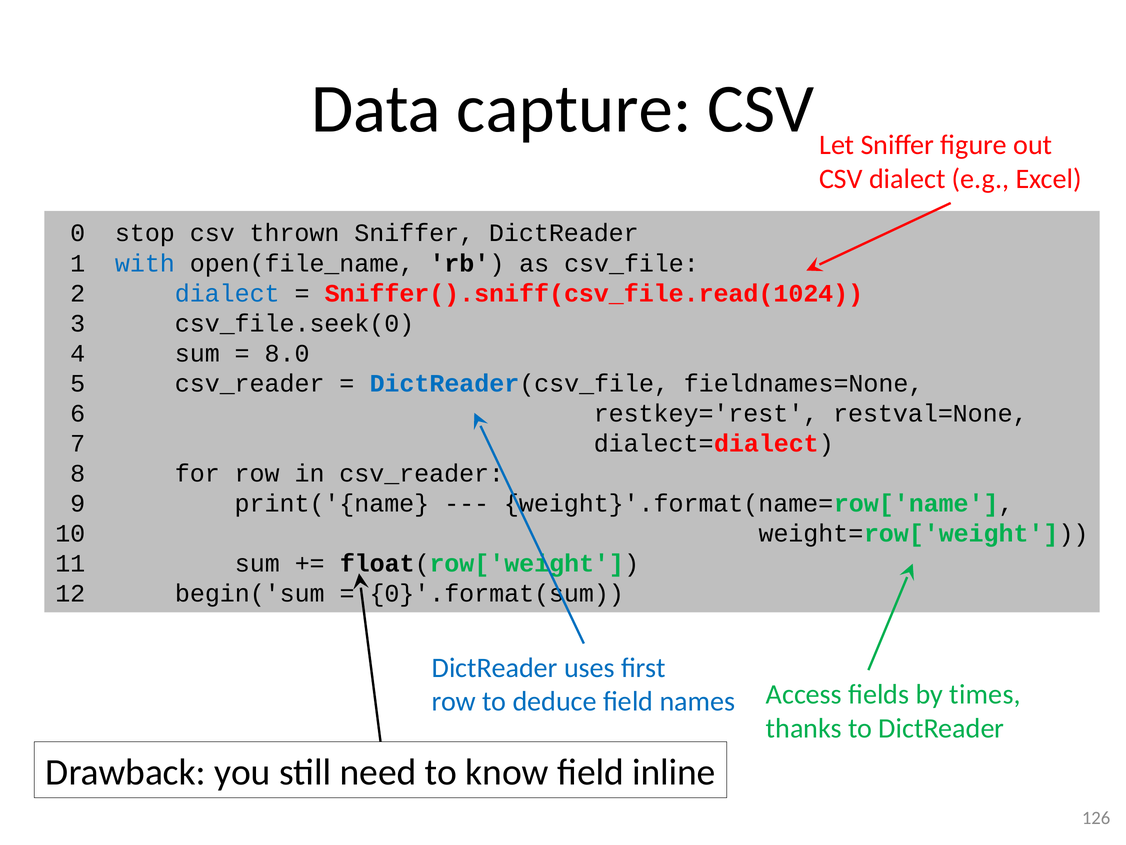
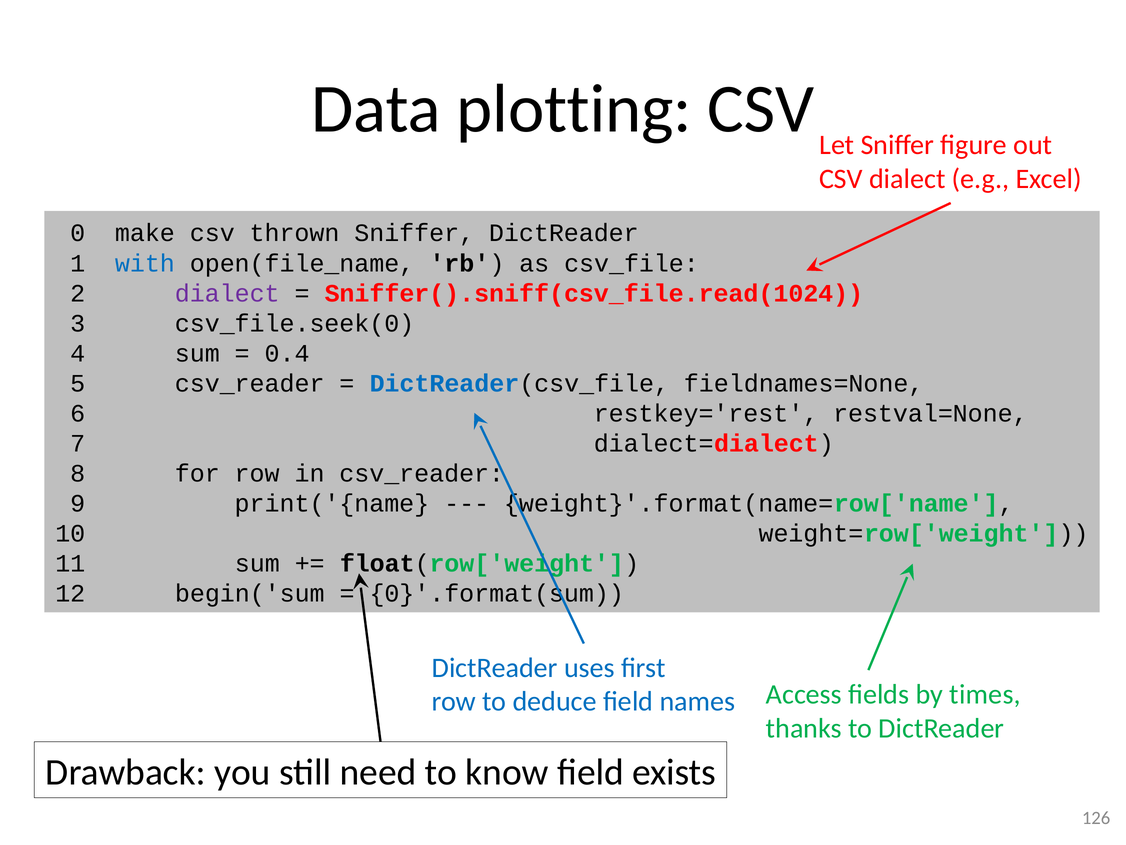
capture: capture -> plotting
stop: stop -> make
dialect at (227, 293) colour: blue -> purple
8.0: 8.0 -> 0.4
inline: inline -> exists
